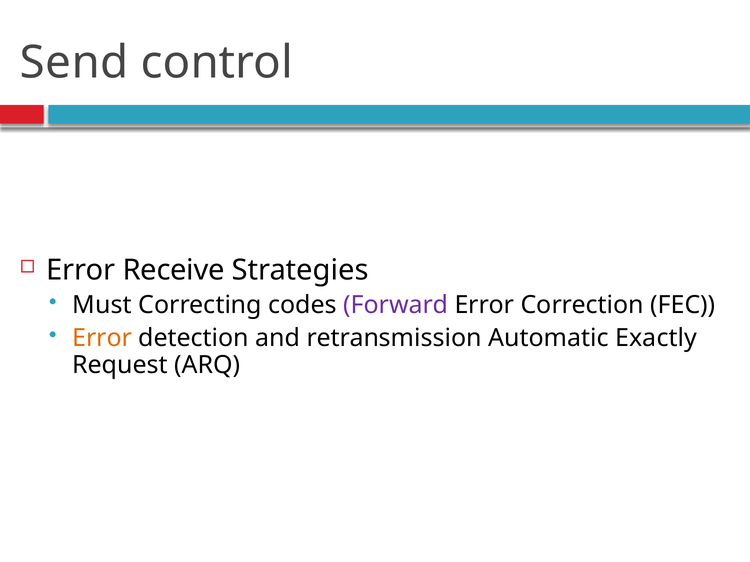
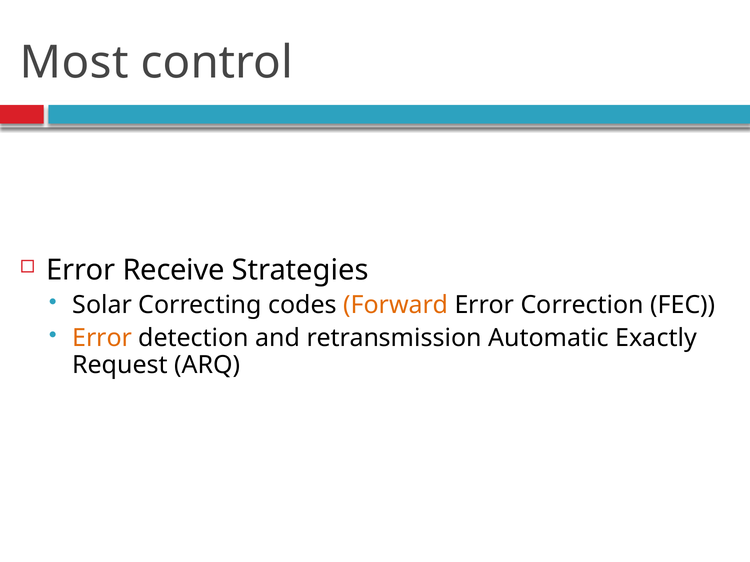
Send: Send -> Most
Must: Must -> Solar
Forward colour: purple -> orange
